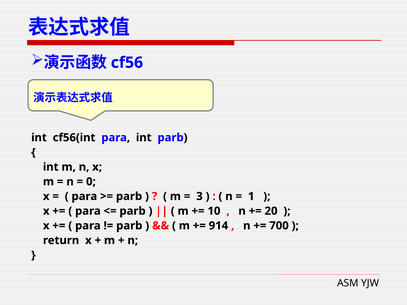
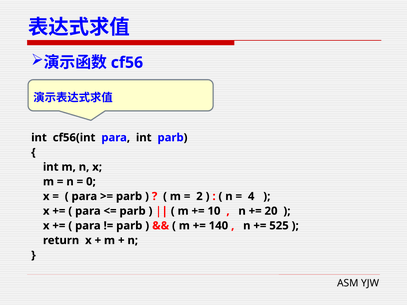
3: 3 -> 2
1: 1 -> 4
914: 914 -> 140
700: 700 -> 525
